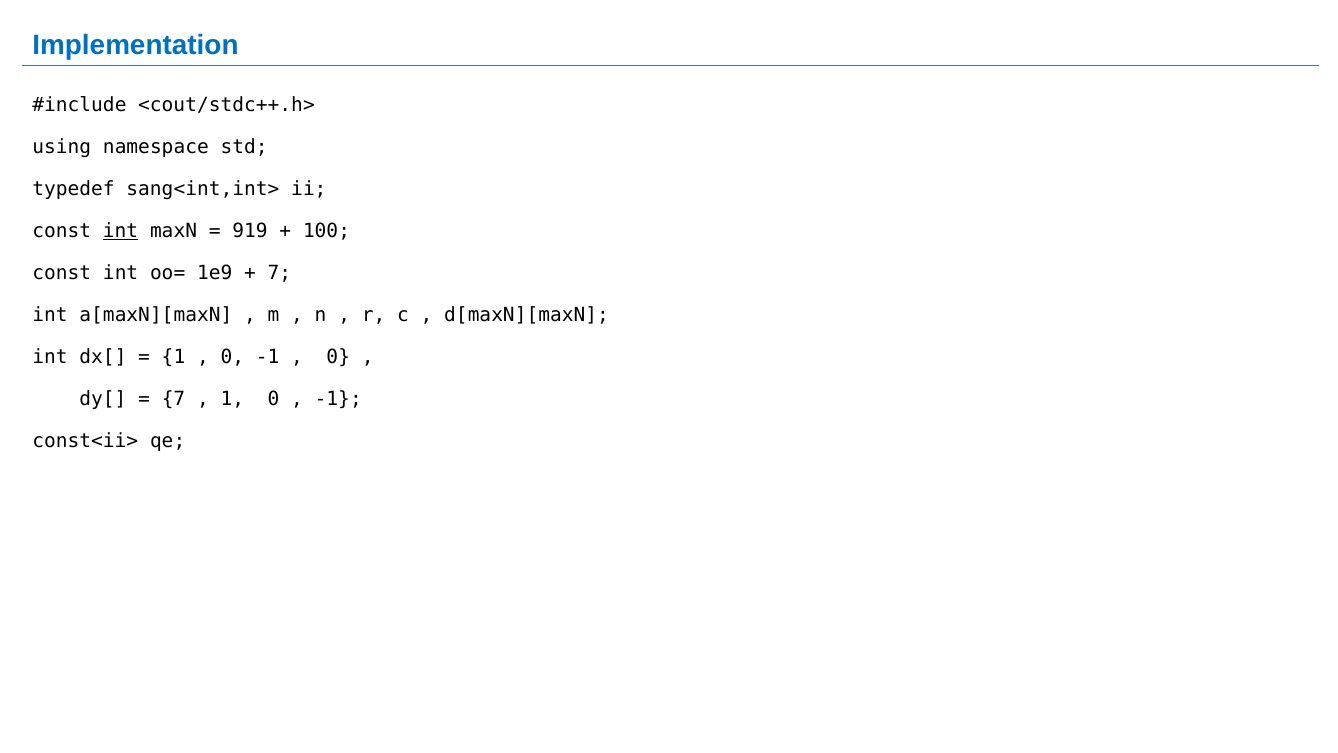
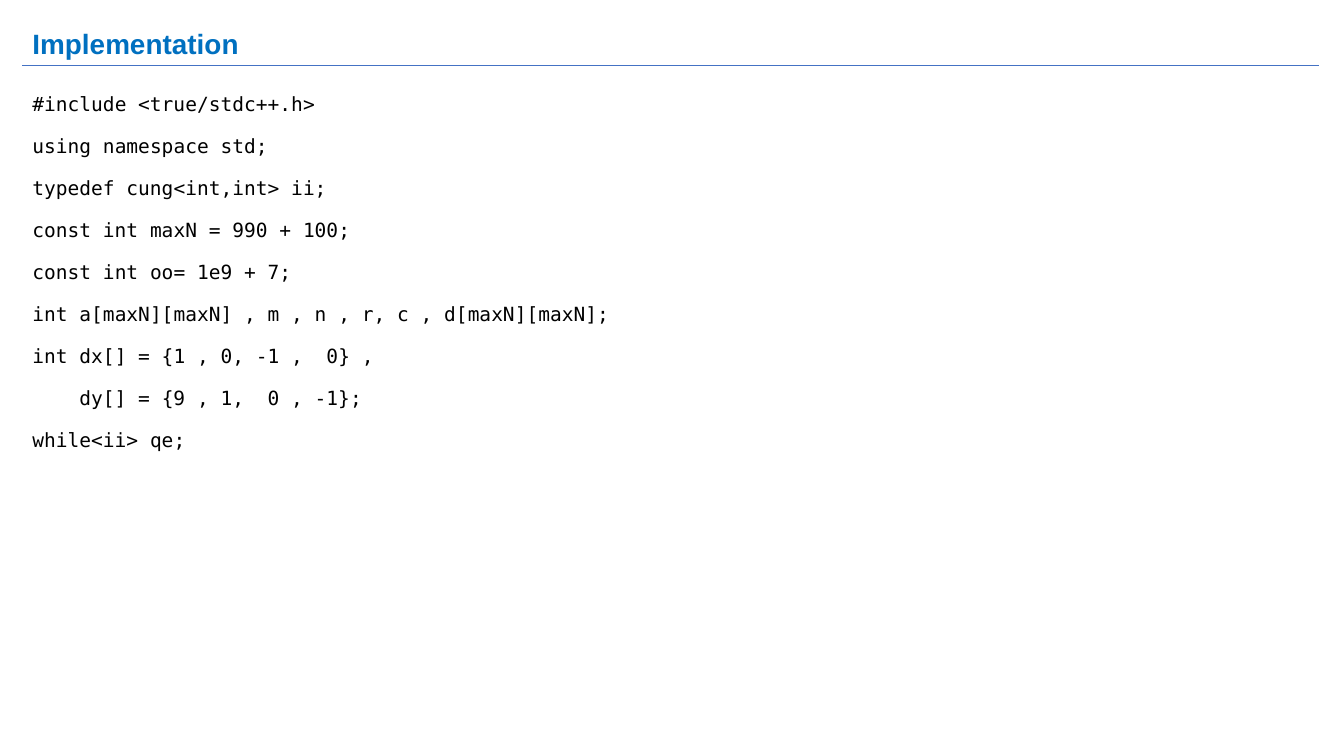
<cout/stdc++.h>: <cout/stdc++.h> -> <true/stdc++.h>
sang<int,int>: sang<int,int> -> cung<int,int>
int at (121, 231) underline: present -> none
919: 919 -> 990
7 at (174, 399): 7 -> 9
const<ii>: const<ii> -> while<ii>
